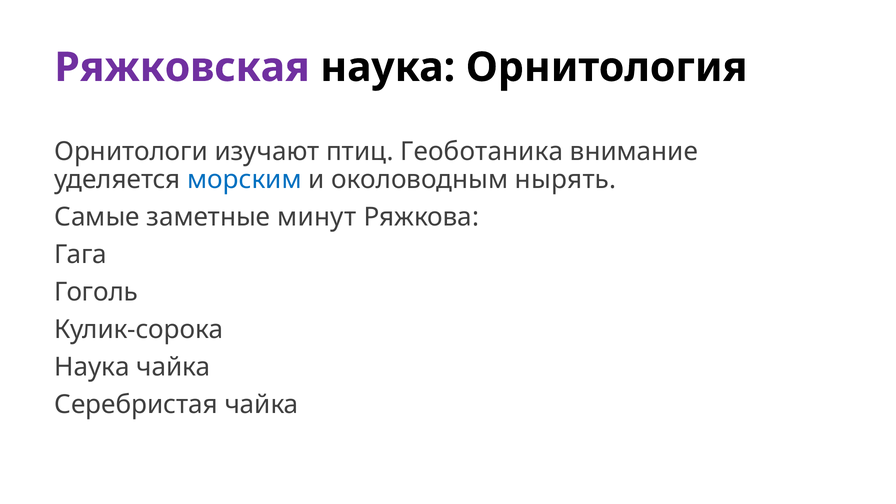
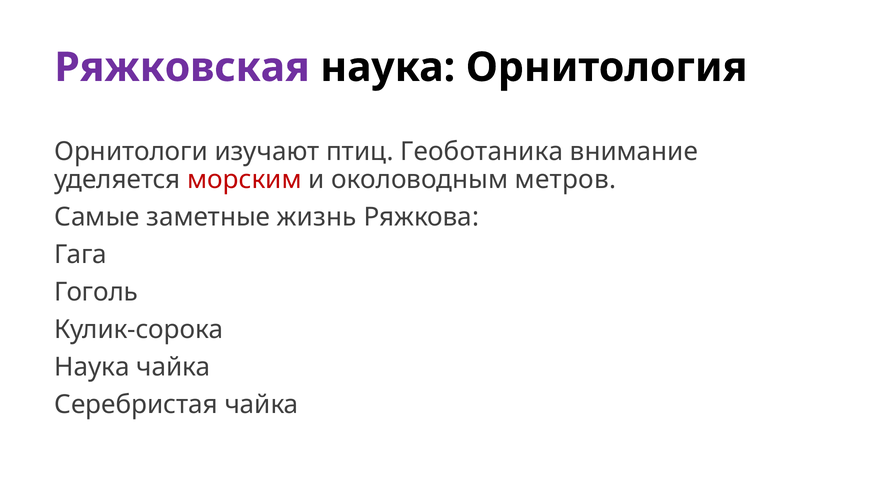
морским colour: blue -> red
нырять: нырять -> метров
минут: минут -> жизнь
